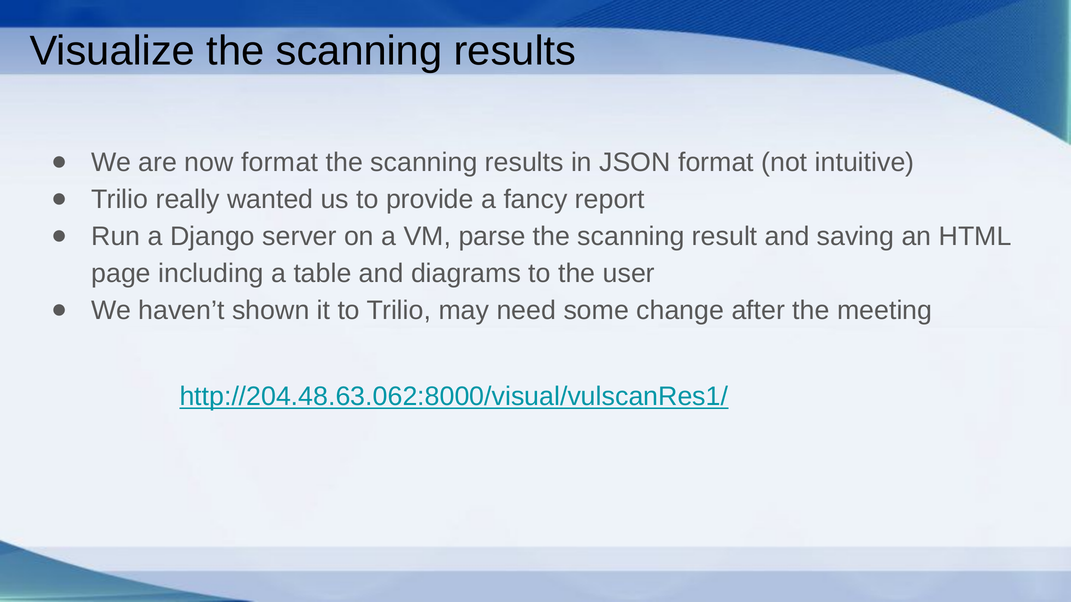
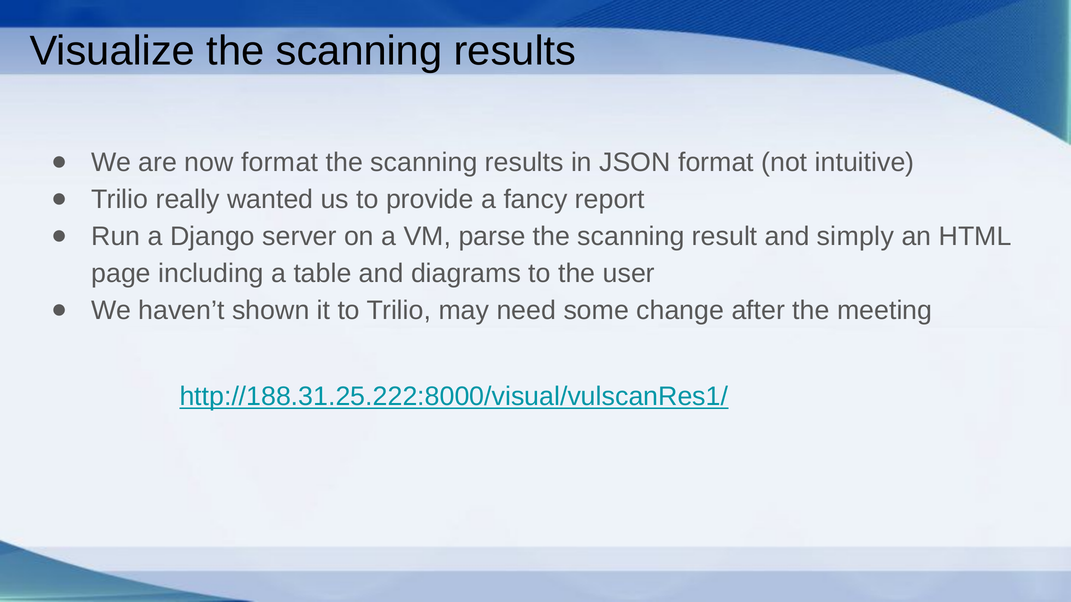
saving: saving -> simply
http://204.48.63.062:8000/visual/vulscanRes1/: http://204.48.63.062:8000/visual/vulscanRes1/ -> http://188.31.25.222:8000/visual/vulscanRes1/
